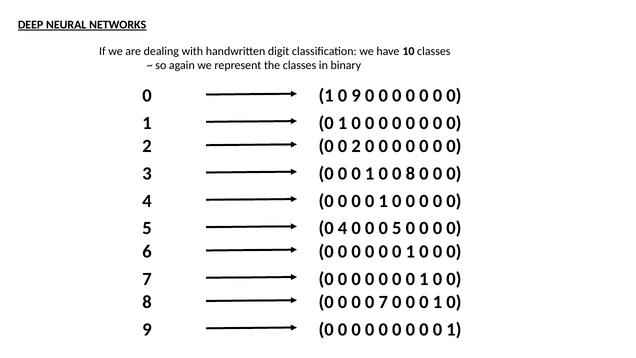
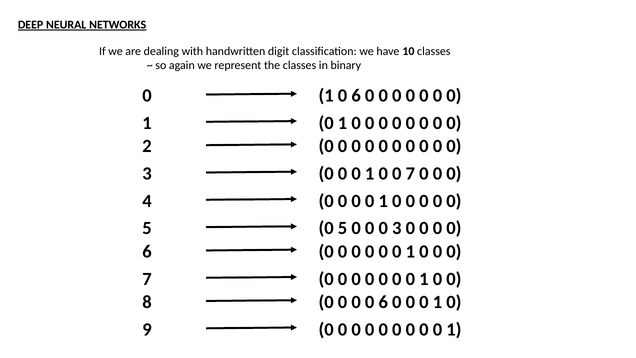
9 at (356, 96): 9 -> 6
2 0 0 2: 2 -> 0
8 at (410, 173): 8 -> 7
5 0 4: 4 -> 5
5 at (397, 228): 5 -> 3
7 at (383, 302): 7 -> 6
